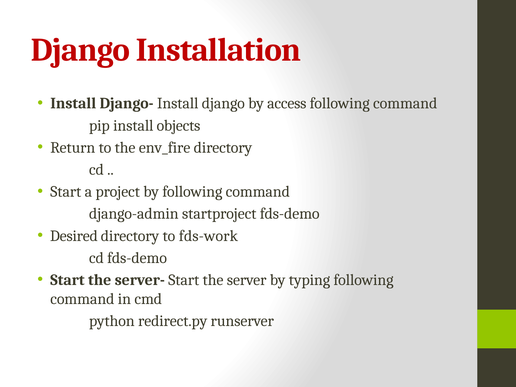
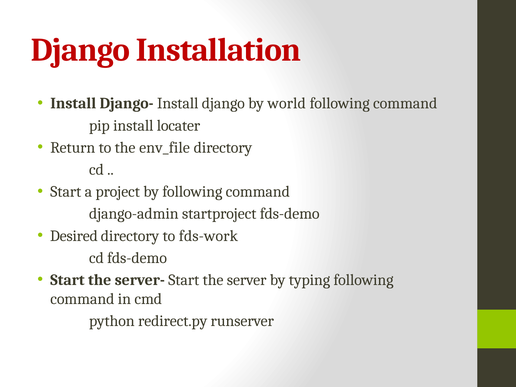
access: access -> world
objects: objects -> locater
env_fire: env_fire -> env_file
